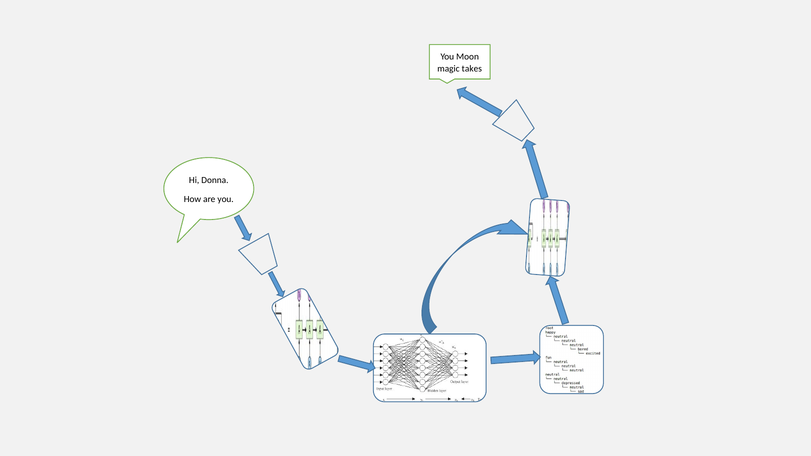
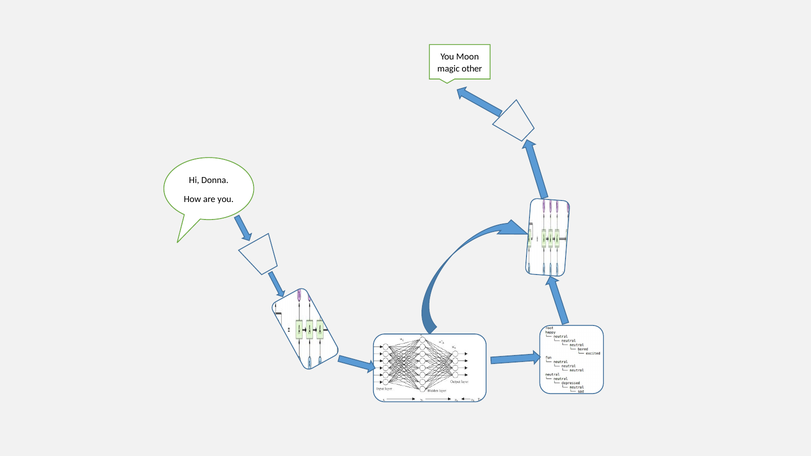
takes: takes -> other
